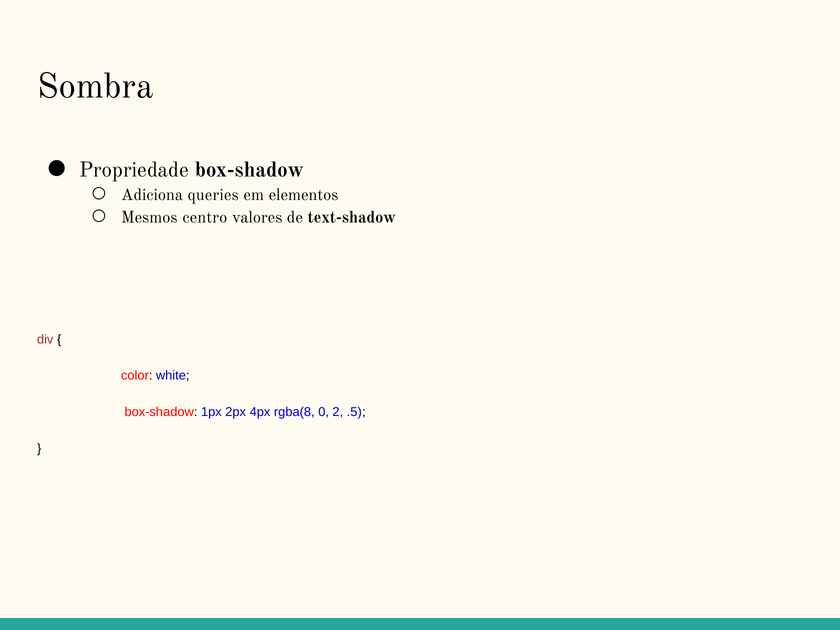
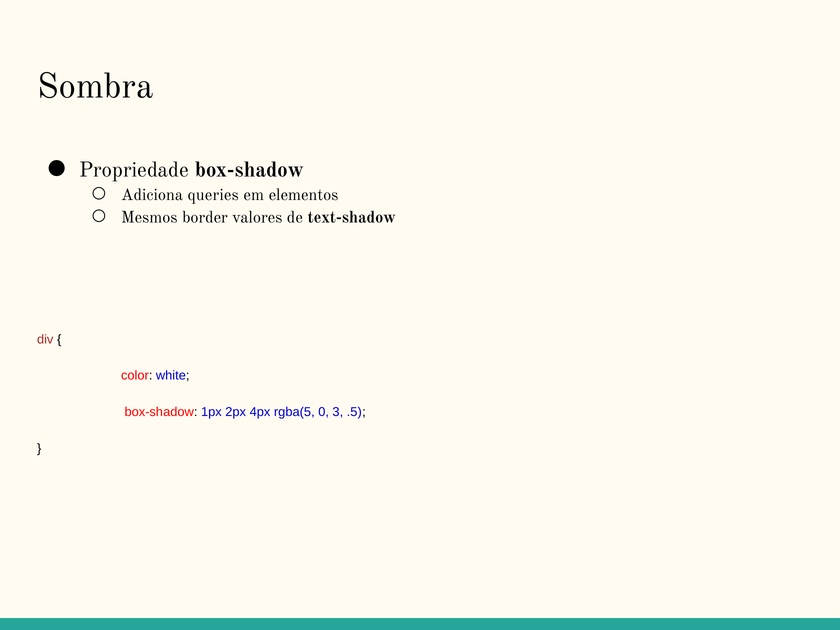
centro: centro -> border
rgba(8: rgba(8 -> rgba(5
2: 2 -> 3
